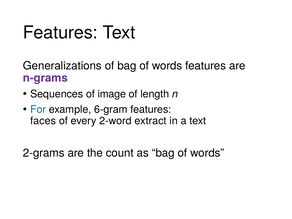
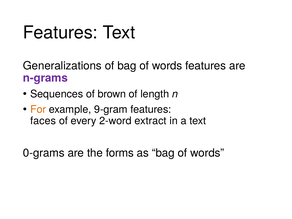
image: image -> brown
For colour: blue -> orange
6-gram: 6-gram -> 9-gram
2-grams: 2-grams -> 0-grams
count: count -> forms
